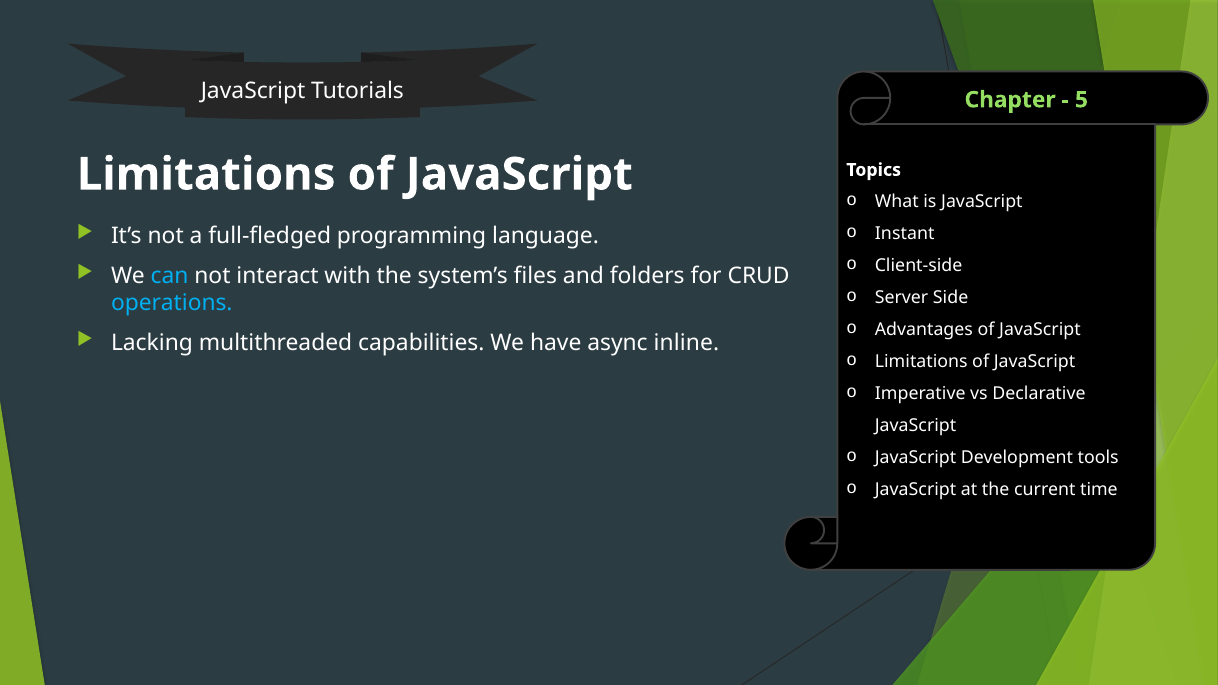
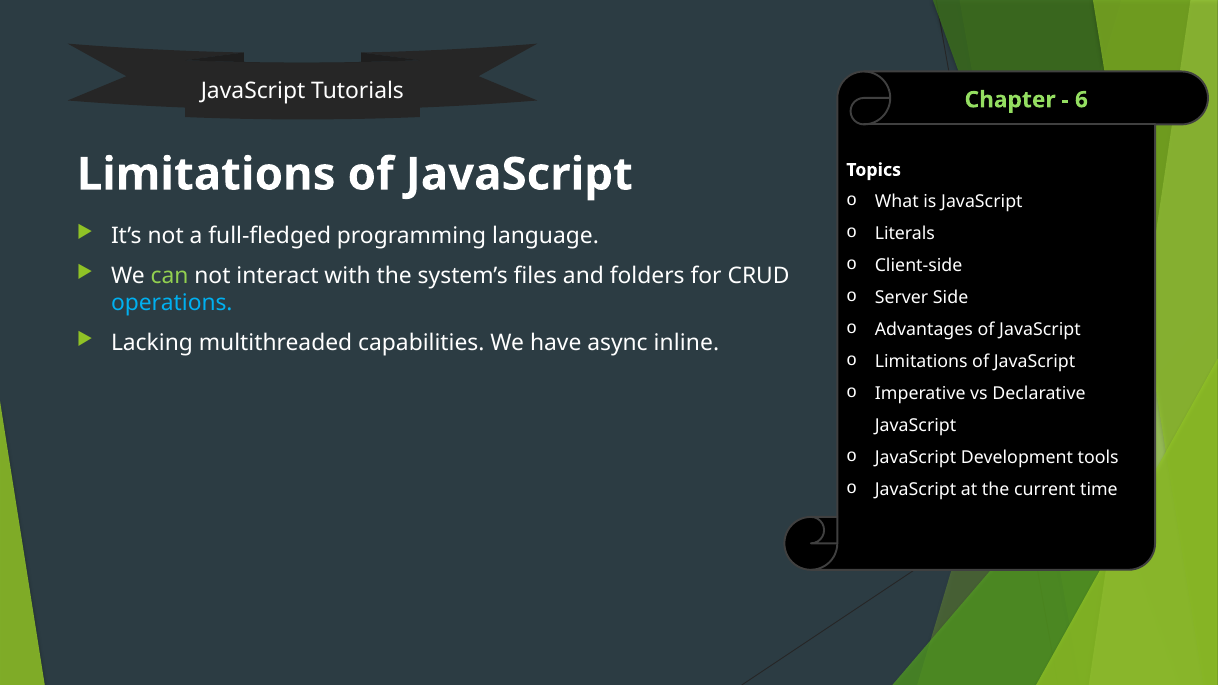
5: 5 -> 6
Instant: Instant -> Literals
can colour: light blue -> light green
